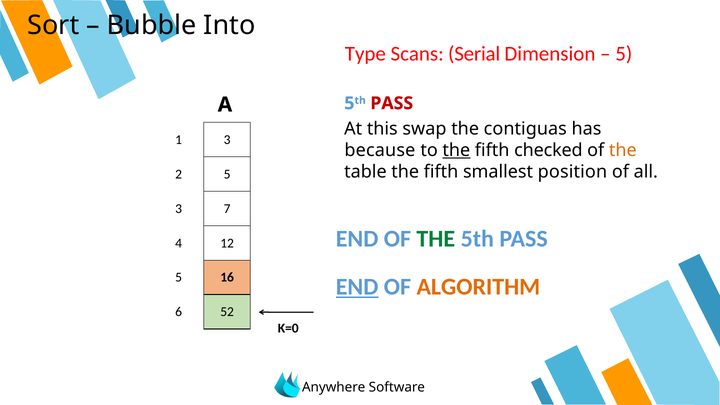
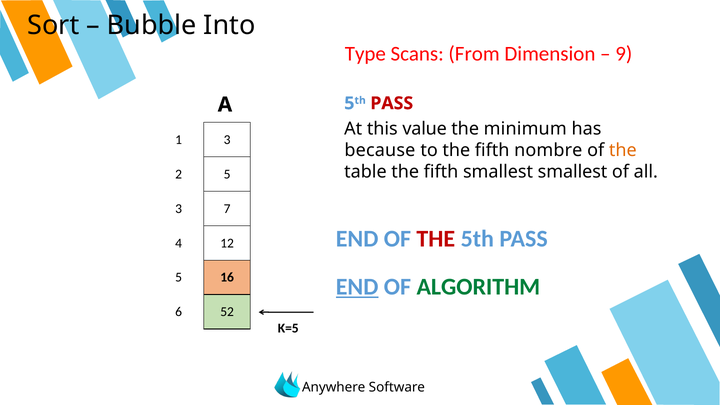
Serial: Serial -> From
5 at (624, 54): 5 -> 9
swap: swap -> value
contiguas: contiguas -> minimum
the at (456, 150) underline: present -> none
checked: checked -> nombre
smallest position: position -> smallest
THE at (436, 239) colour: green -> red
ALGORITHM colour: orange -> green
Κ=0: Κ=0 -> Κ=5
